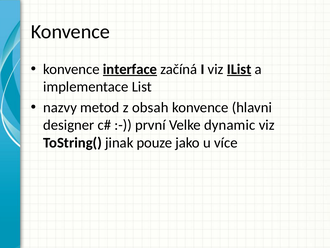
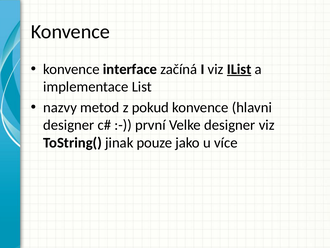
interface underline: present -> none
obsah: obsah -> pokud
Velke dynamic: dynamic -> designer
